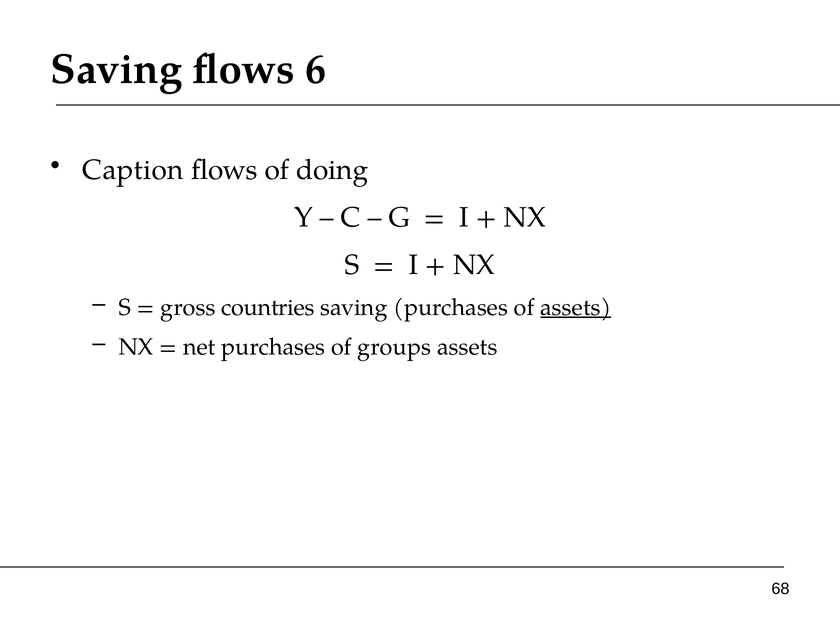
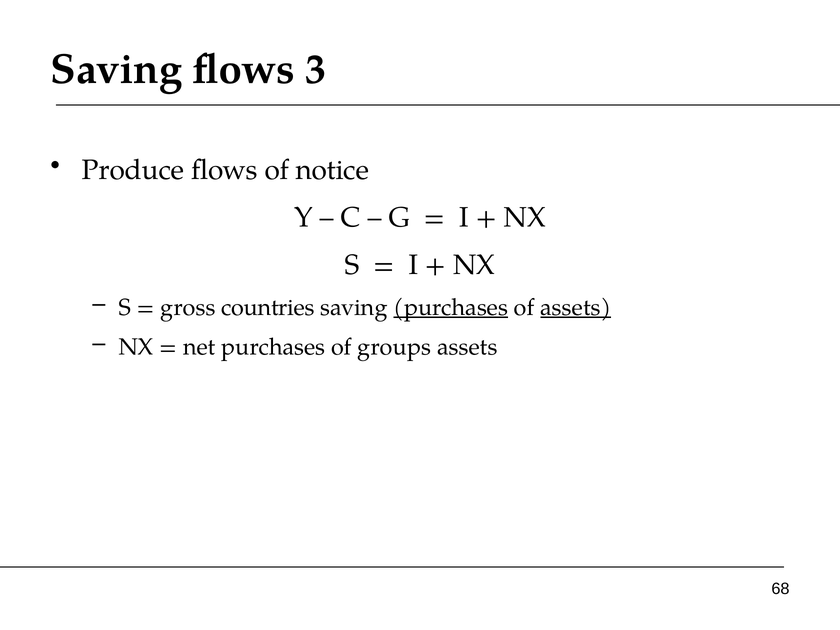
6: 6 -> 3
Caption: Caption -> Produce
doing: doing -> notice
purchases at (451, 307) underline: none -> present
